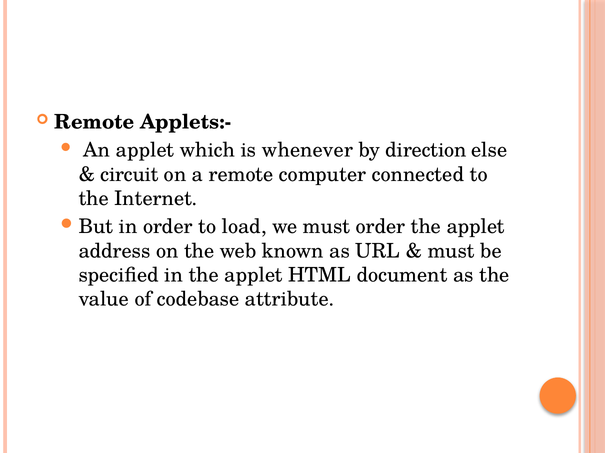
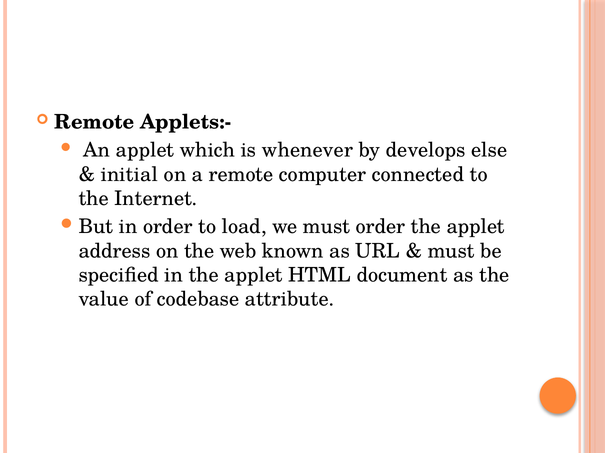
direction: direction -> develops
circuit: circuit -> initial
